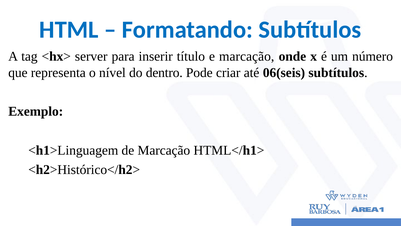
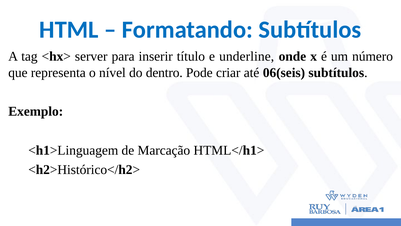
e marcação: marcação -> underline
